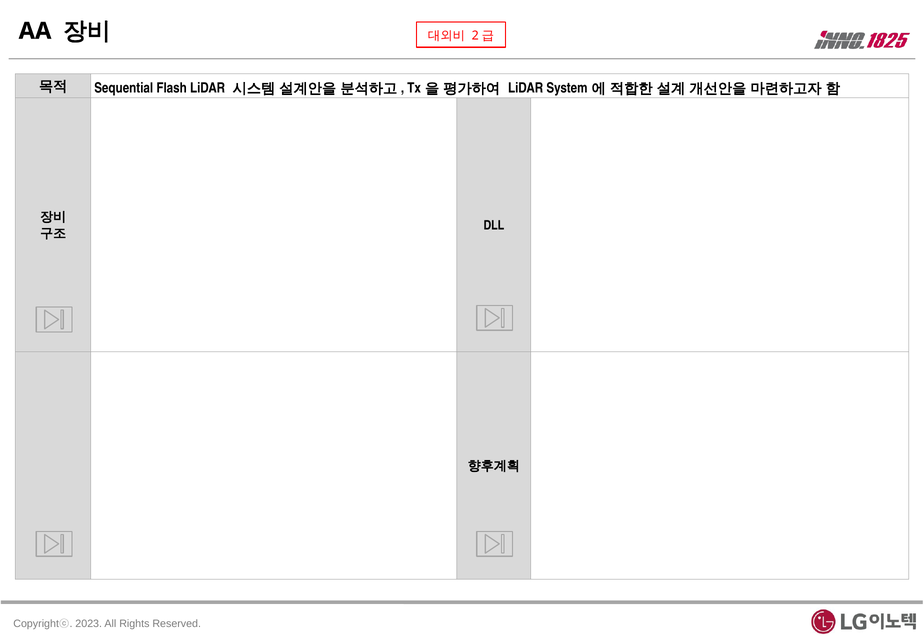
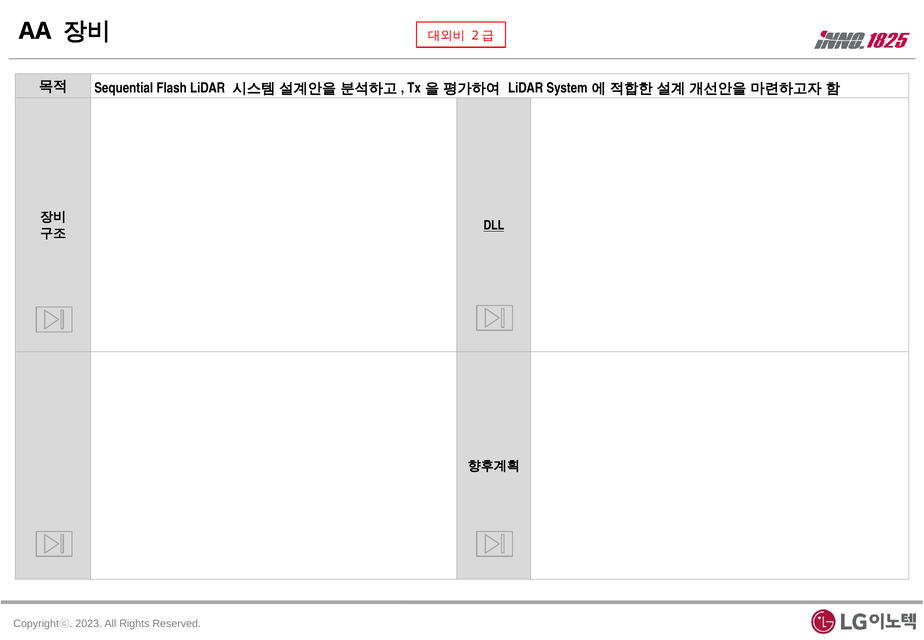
DLL underline: none -> present
